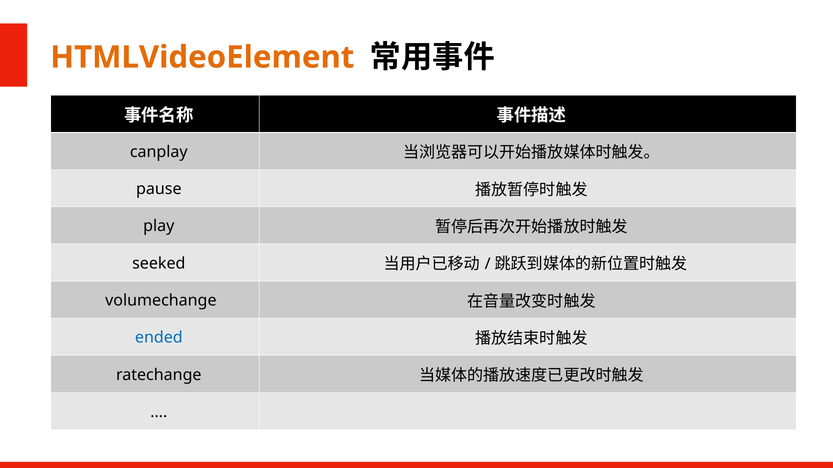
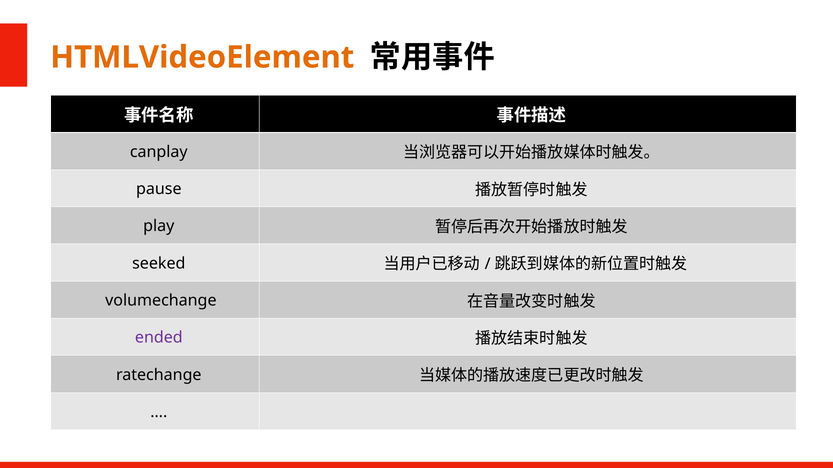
ended colour: blue -> purple
